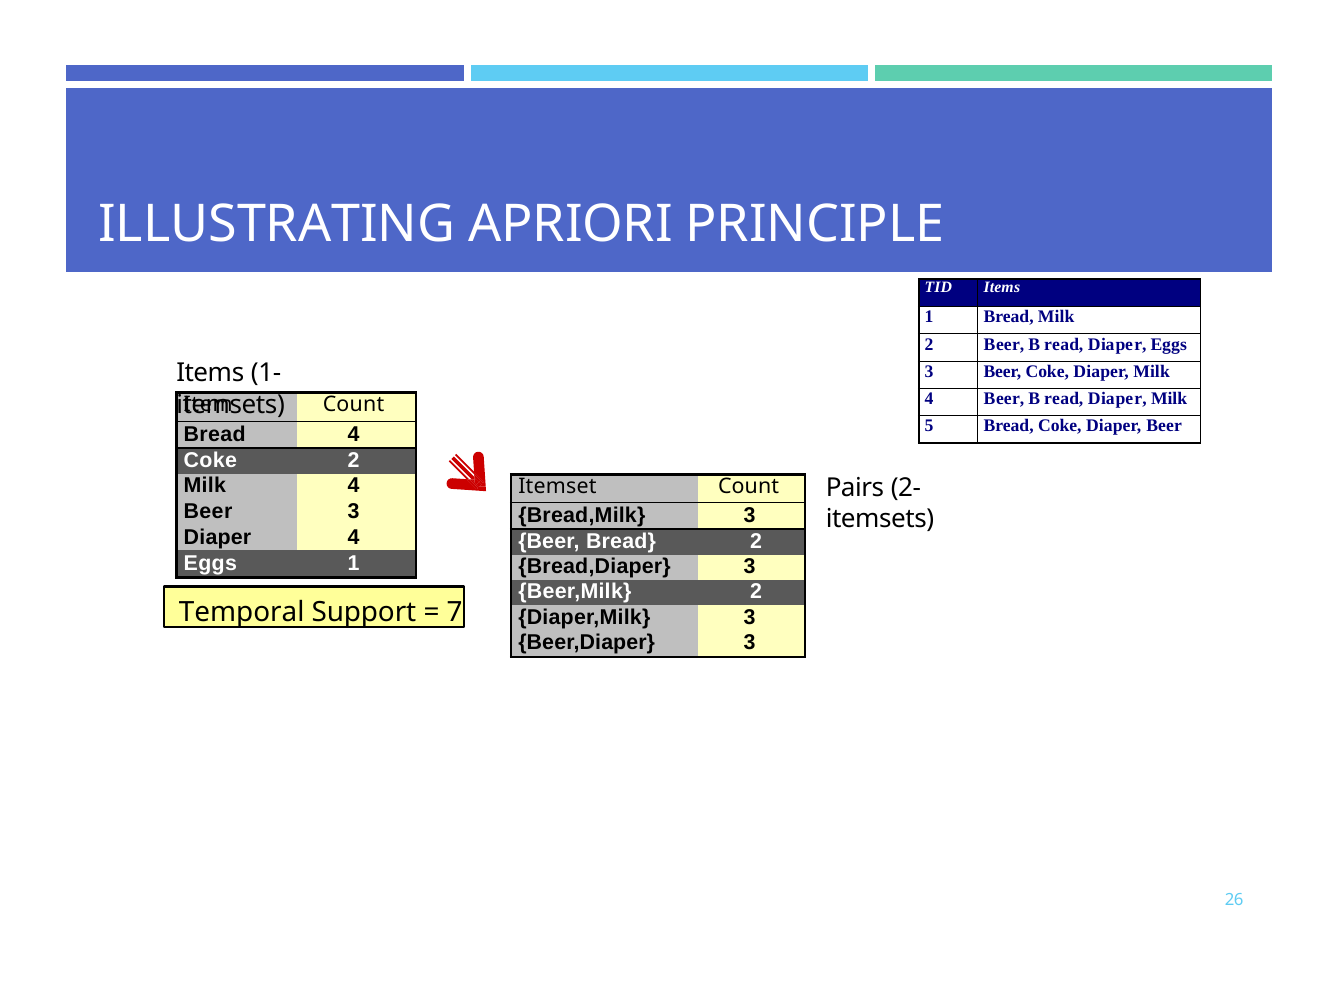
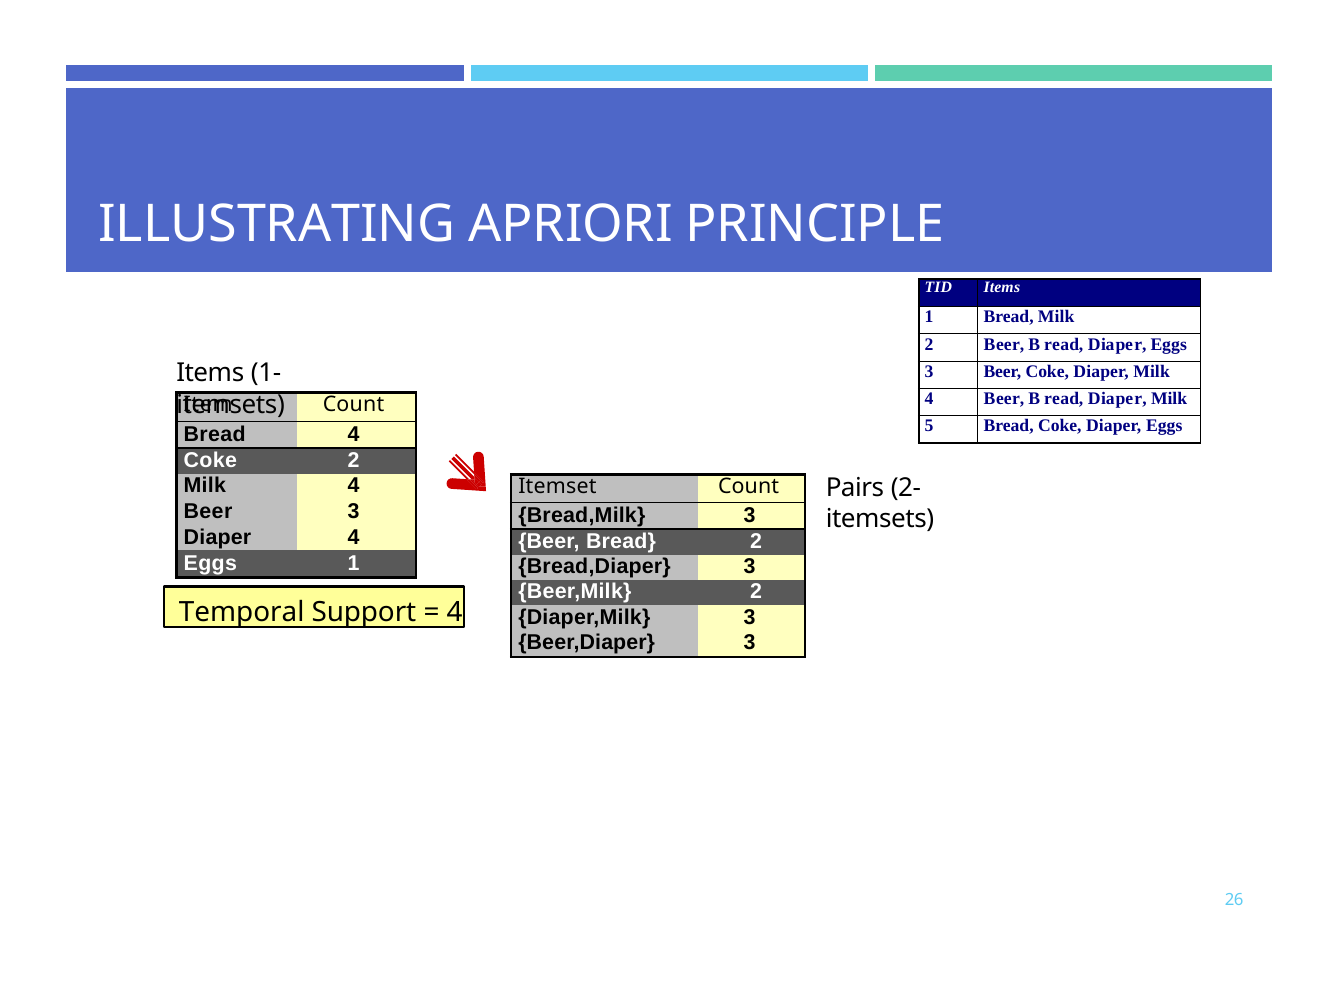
Coke Diaper Beer: Beer -> Eggs
7 at (454, 613): 7 -> 4
